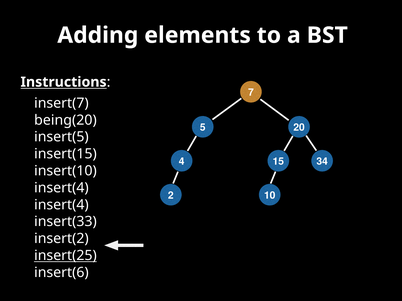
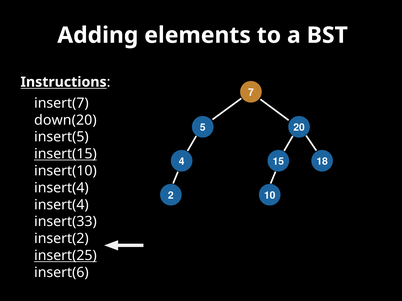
being(20: being(20 -> down(20
insert(15 underline: none -> present
34: 34 -> 18
